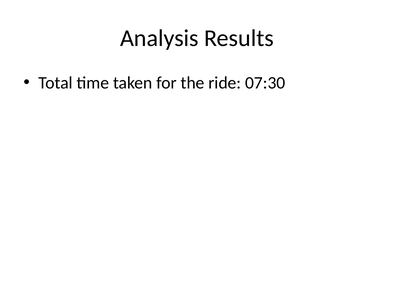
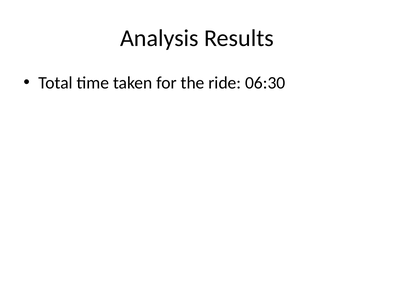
07:30: 07:30 -> 06:30
